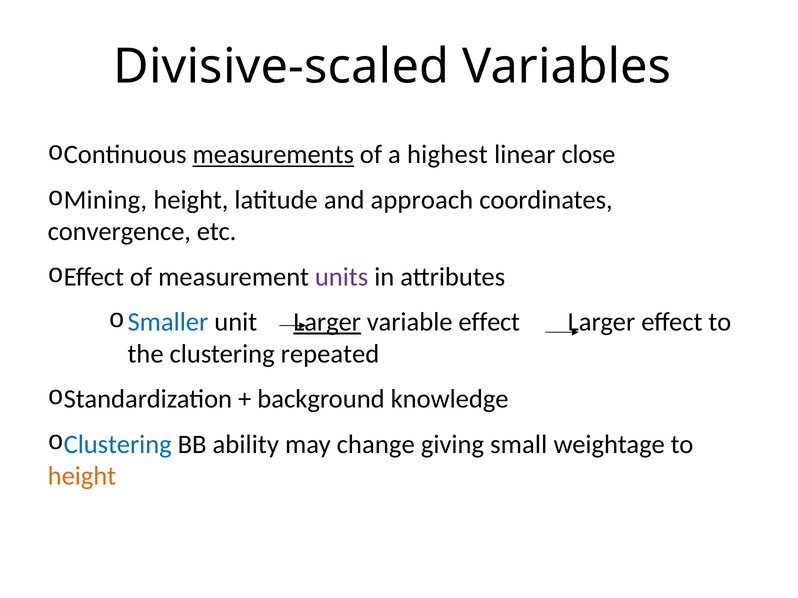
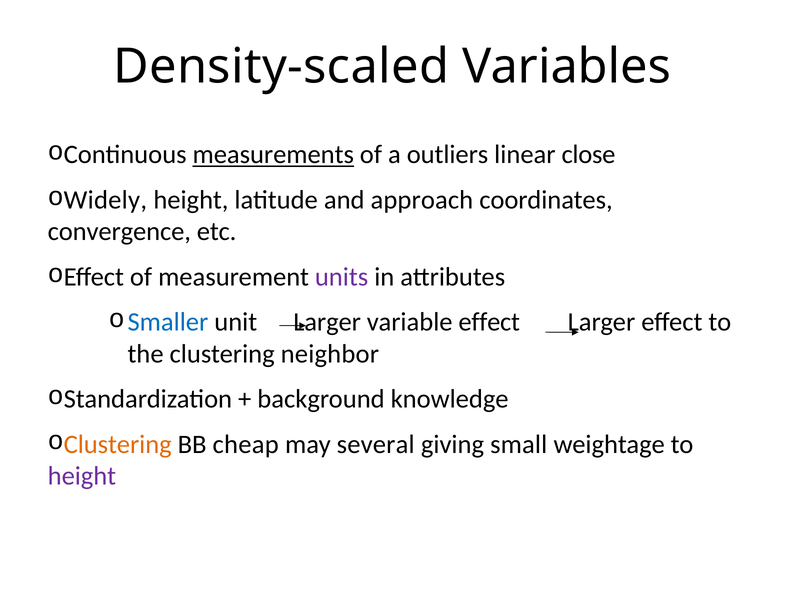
Divisive-scaled: Divisive-scaled -> Density-scaled
highest: highest -> outliers
Mining: Mining -> Widely
Larger at (327, 322) underline: present -> none
repeated: repeated -> neighbor
Clustering at (118, 445) colour: blue -> orange
ability: ability -> cheap
change: change -> several
height at (82, 477) colour: orange -> purple
